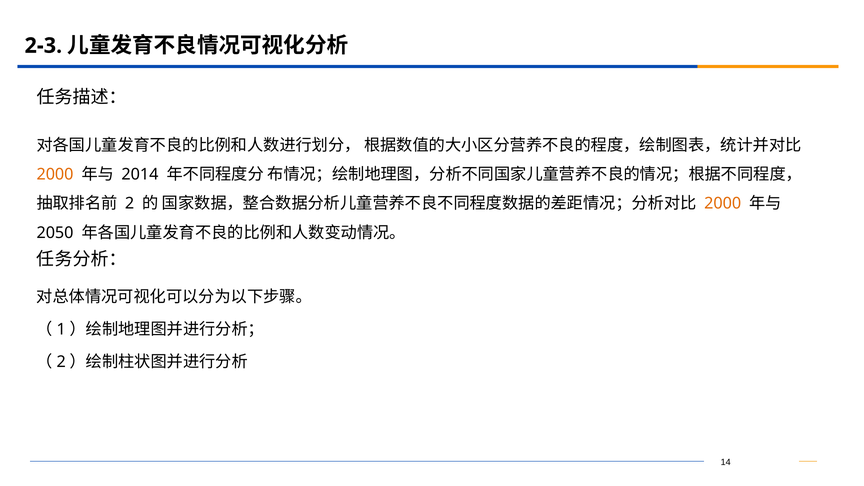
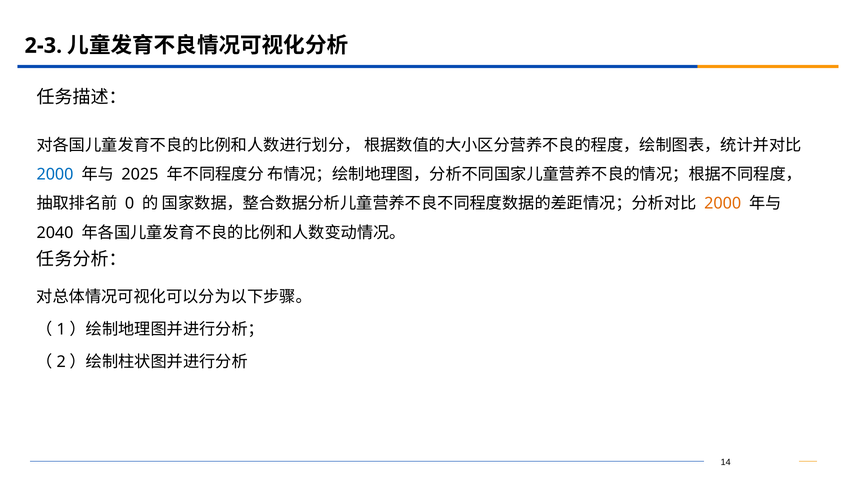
2000 at (55, 174) colour: orange -> blue
2014: 2014 -> 2025
2: 2 -> 0
2050: 2050 -> 2040
